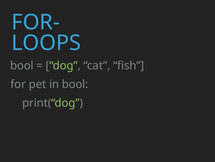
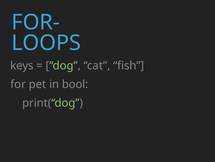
bool at (22, 65): bool -> keys
